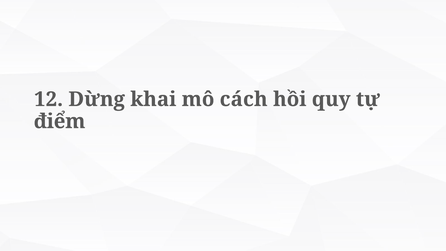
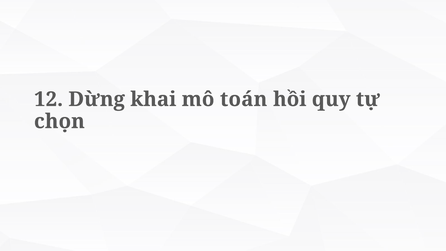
cách: cách -> toán
điểm: điểm -> chọn
